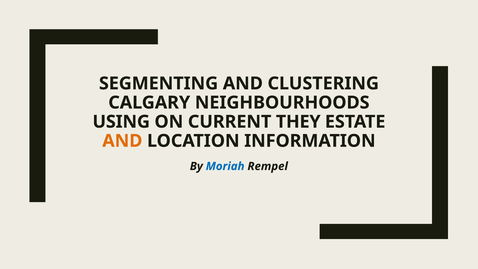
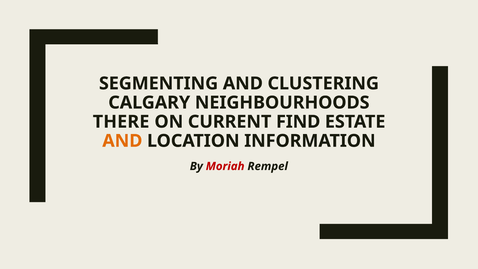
USING: USING -> THERE
THEY: THEY -> FIND
Moriah colour: blue -> red
